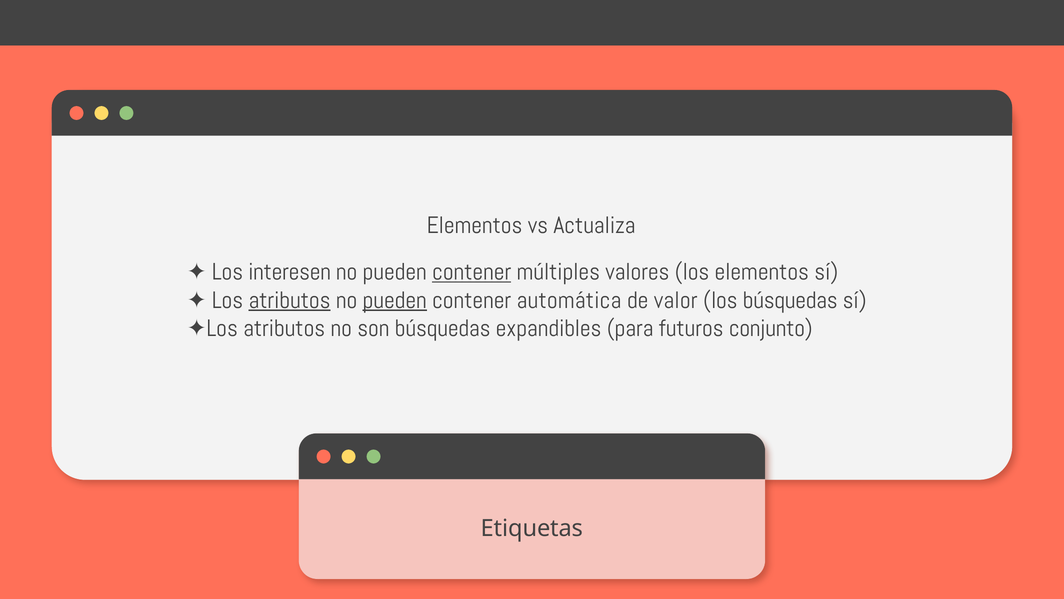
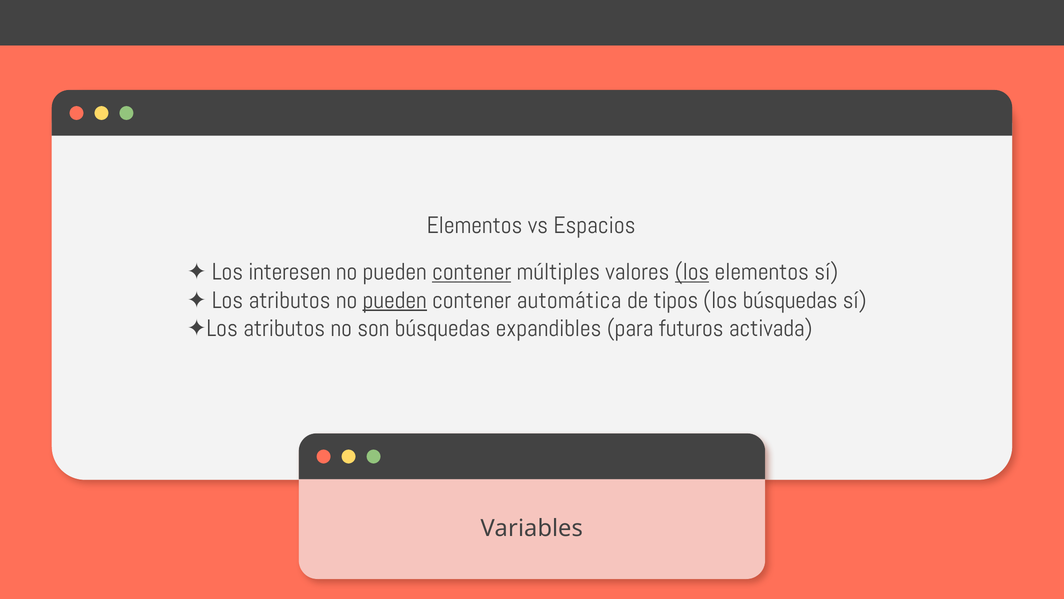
Actualiza: Actualiza -> Espacios
los at (692, 272) underline: none -> present
atributos at (290, 300) underline: present -> none
valor: valor -> tipos
conjunto: conjunto -> activada
Etiquetas: Etiquetas -> Variables
